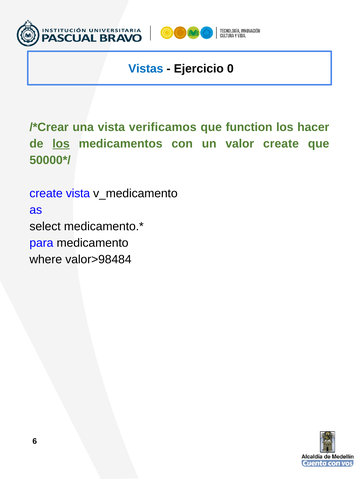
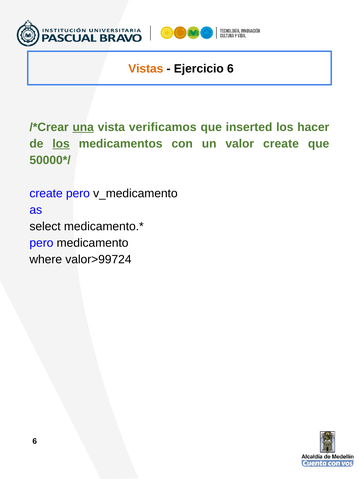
Vistas colour: blue -> orange
Ejercicio 0: 0 -> 6
una underline: none -> present
function: function -> inserted
create vista: vista -> pero
para at (41, 243): para -> pero
valor>98484: valor>98484 -> valor>99724
